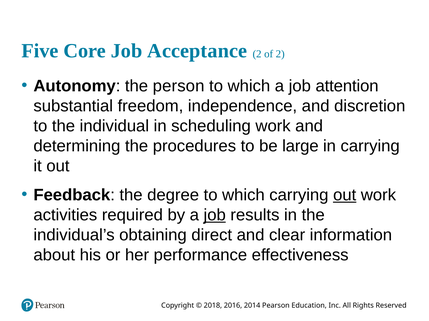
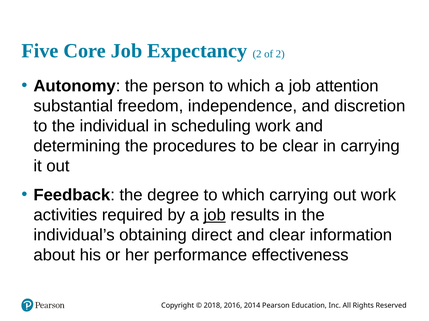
Acceptance: Acceptance -> Expectancy
be large: large -> clear
out at (345, 195) underline: present -> none
